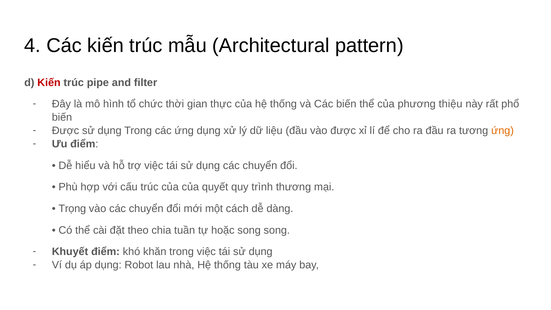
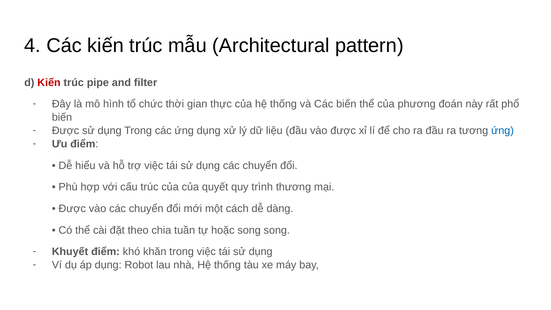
thiệu: thiệu -> đoán
ứng at (503, 131) colour: orange -> blue
Trọng at (72, 209): Trọng -> Được
